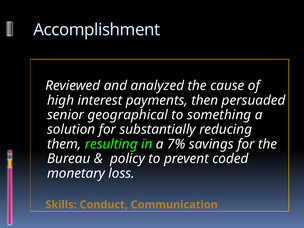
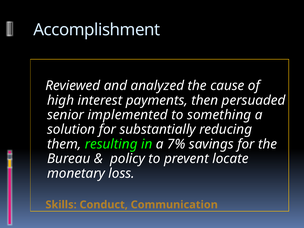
geographical: geographical -> implemented
coded: coded -> locate
